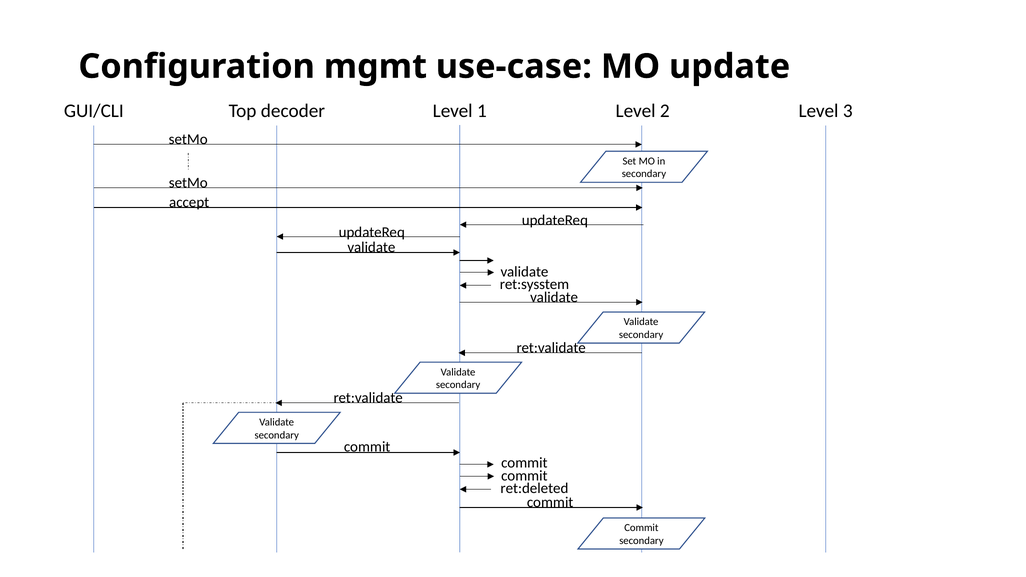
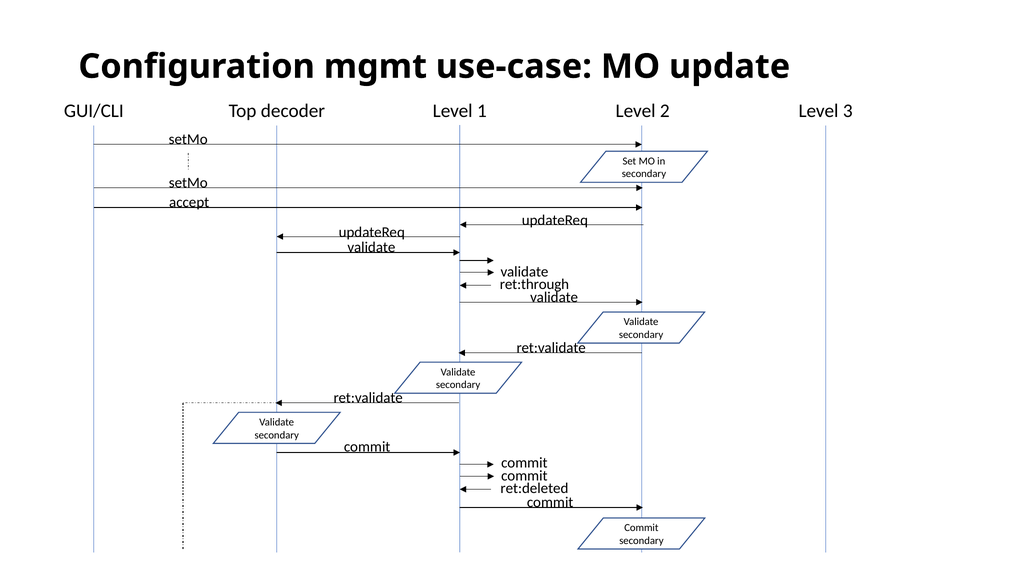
ret:sysstem: ret:sysstem -> ret:through
